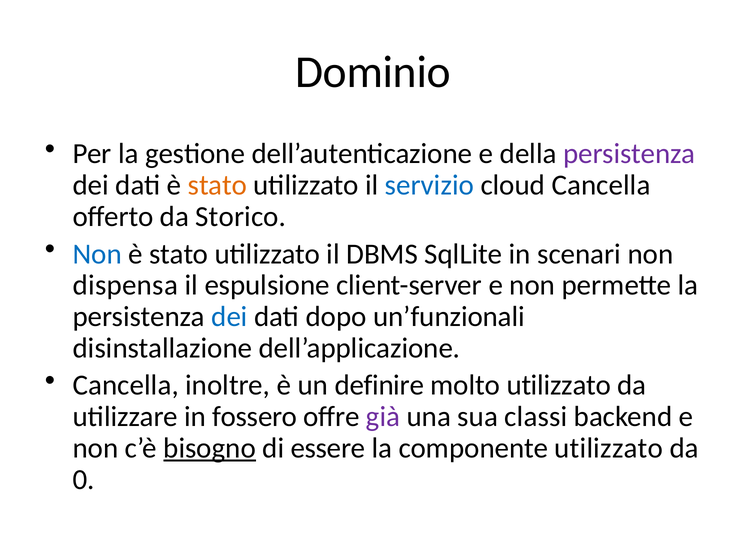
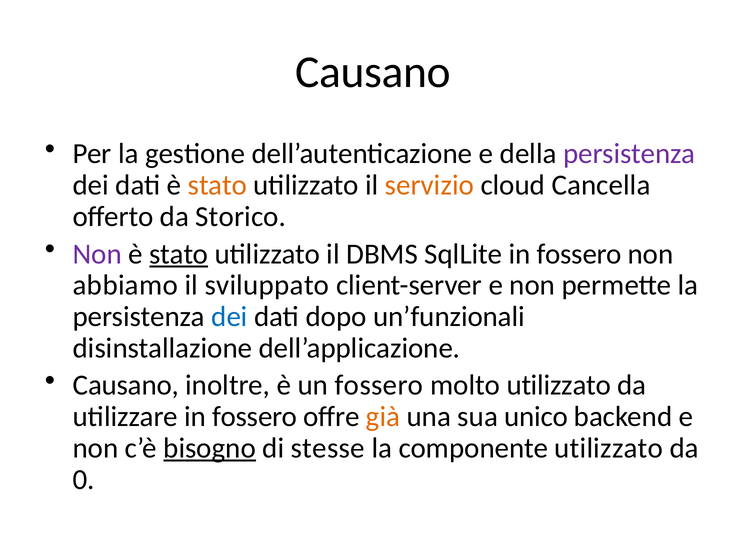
Dominio at (373, 72): Dominio -> Causano
servizio colour: blue -> orange
Non at (97, 254) colour: blue -> purple
stato at (179, 254) underline: none -> present
SqlLite in scenari: scenari -> fossero
dispensa: dispensa -> abbiamo
espulsione: espulsione -> sviluppato
Cancella at (126, 385): Cancella -> Causano
un definire: definire -> fossero
già colour: purple -> orange
classi: classi -> unico
essere: essere -> stesse
